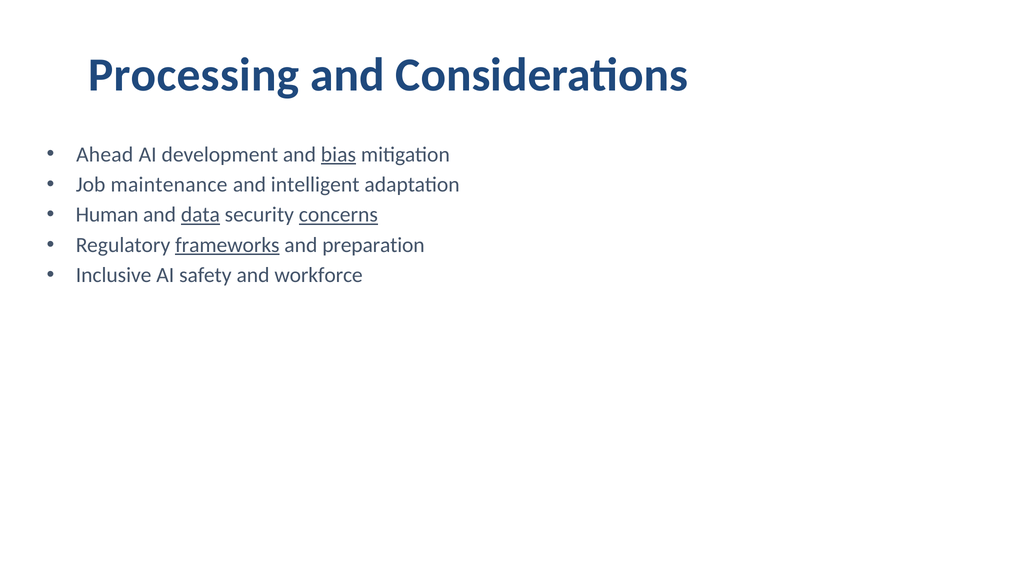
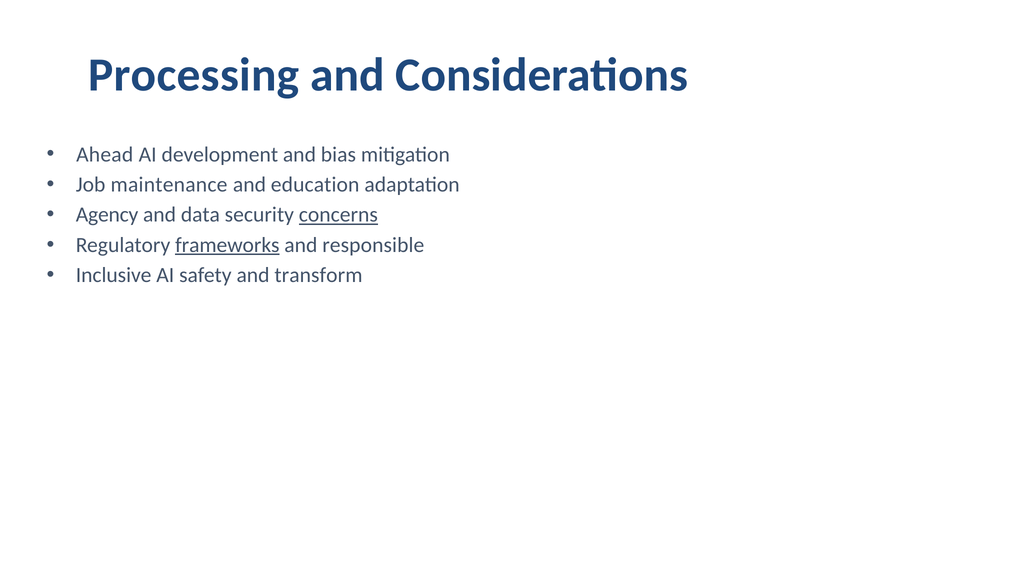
bias underline: present -> none
intelligent: intelligent -> education
Human: Human -> Agency
data underline: present -> none
preparation: preparation -> responsible
workforce: workforce -> transform
